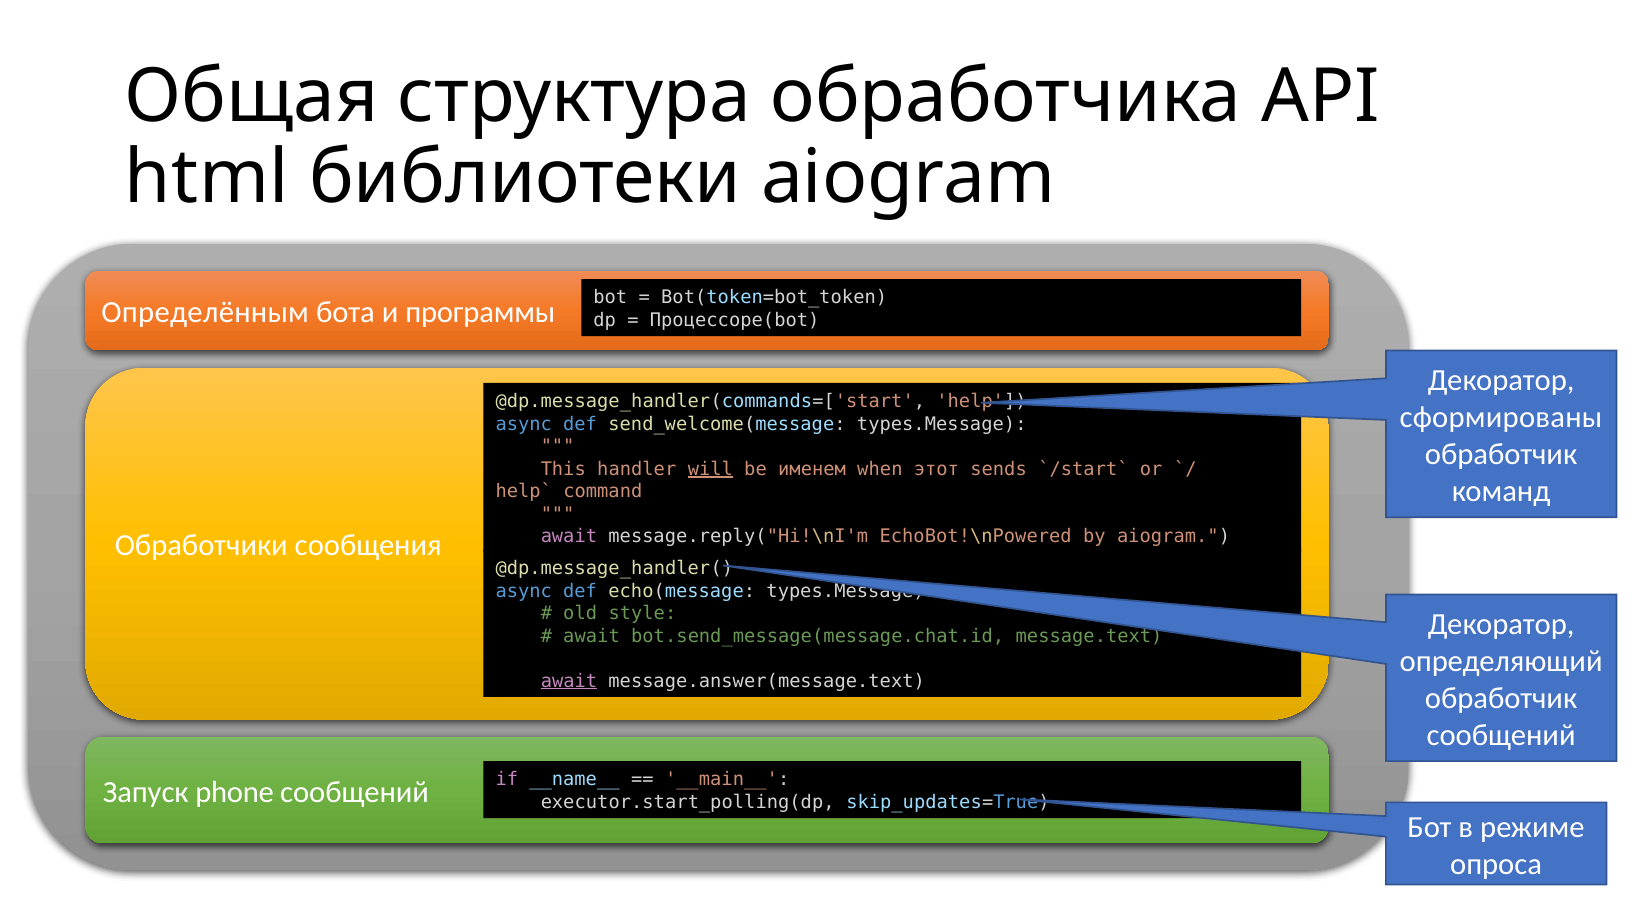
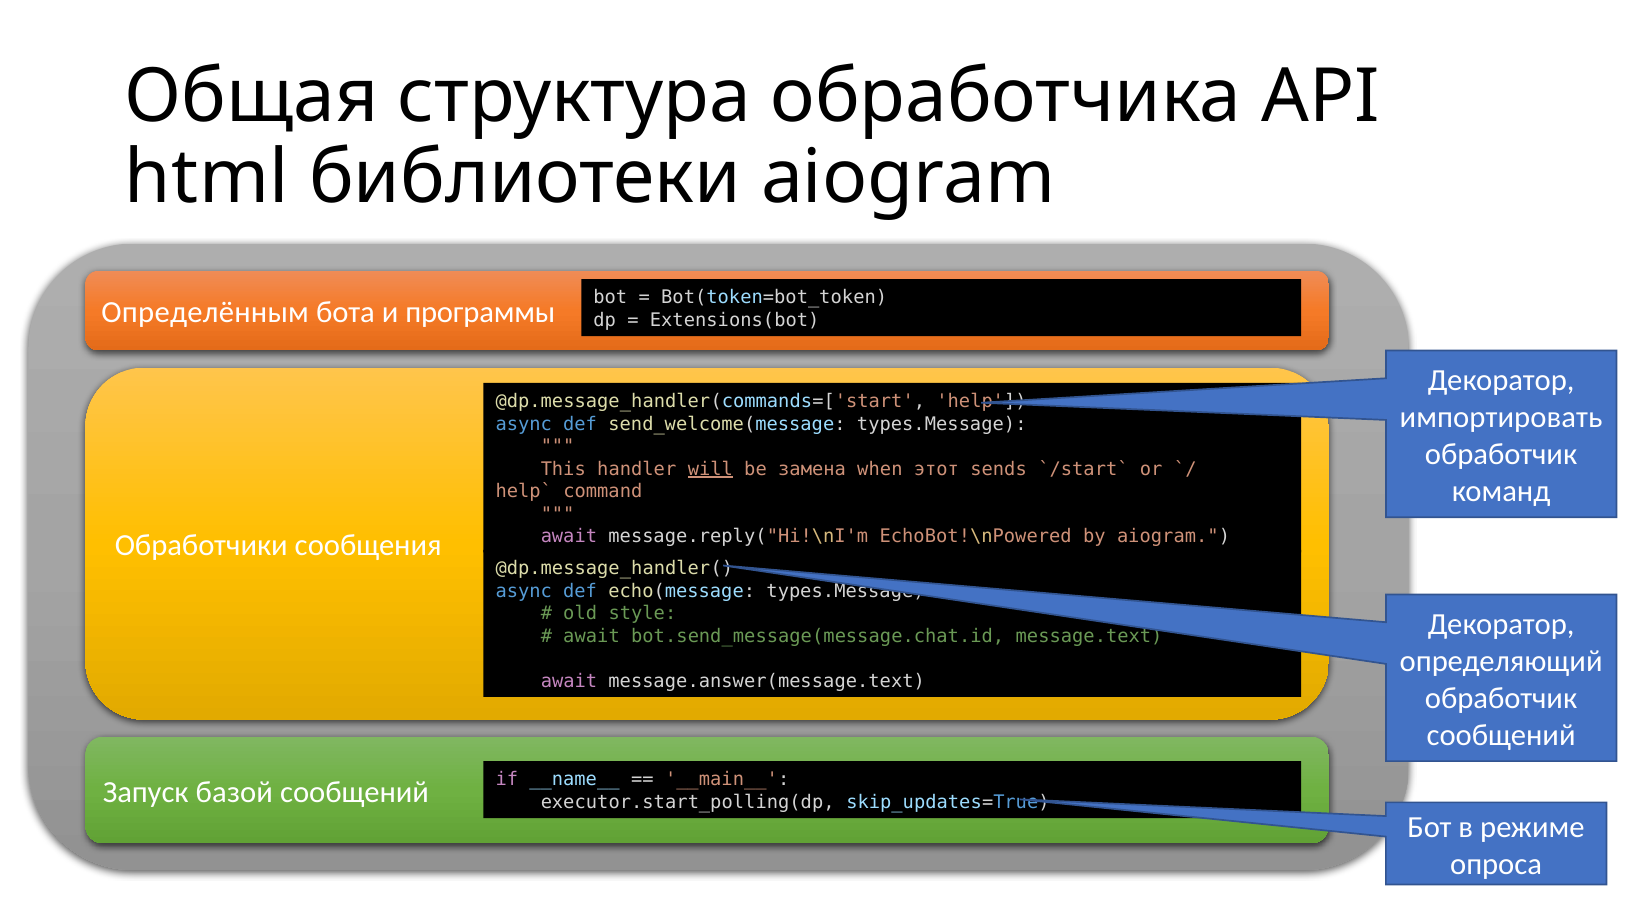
Процессоре(bot: Процессоре(bot -> Extensions(bot
сформированы: сформированы -> импортировать
именем: именем -> замена
await at (569, 681) underline: present -> none
phone: phone -> базой
